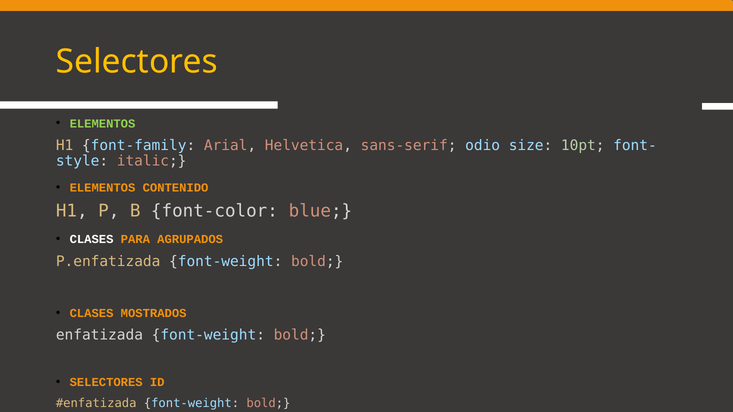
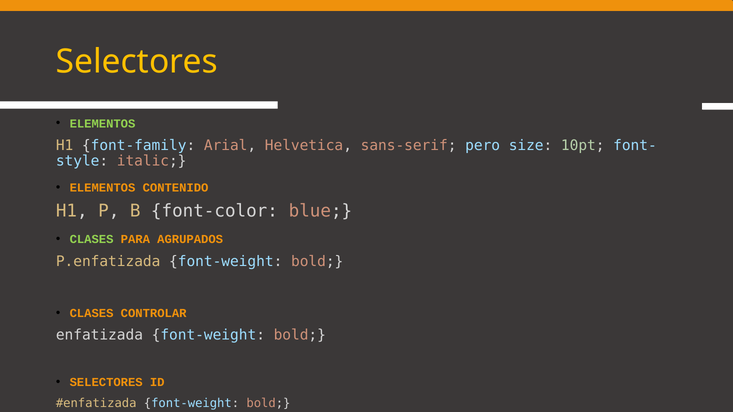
odio: odio -> pero
CLASES at (92, 240) colour: white -> light green
MOSTRADOS: MOSTRADOS -> CONTROLAR
